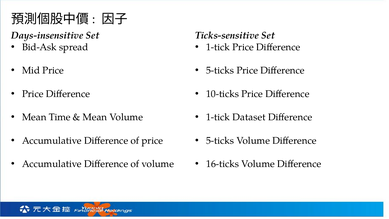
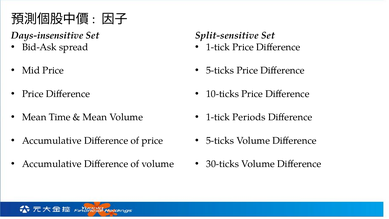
Ticks-sensitive: Ticks-sensitive -> Split-sensitive
Dataset: Dataset -> Periods
16-ticks: 16-ticks -> 30-ticks
